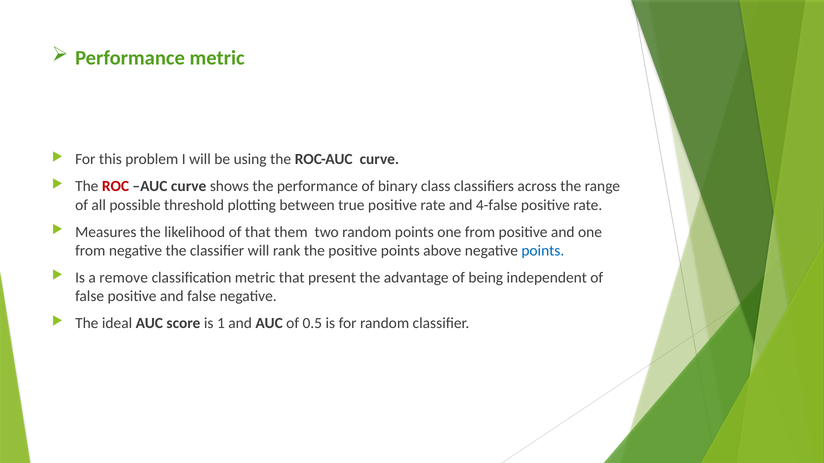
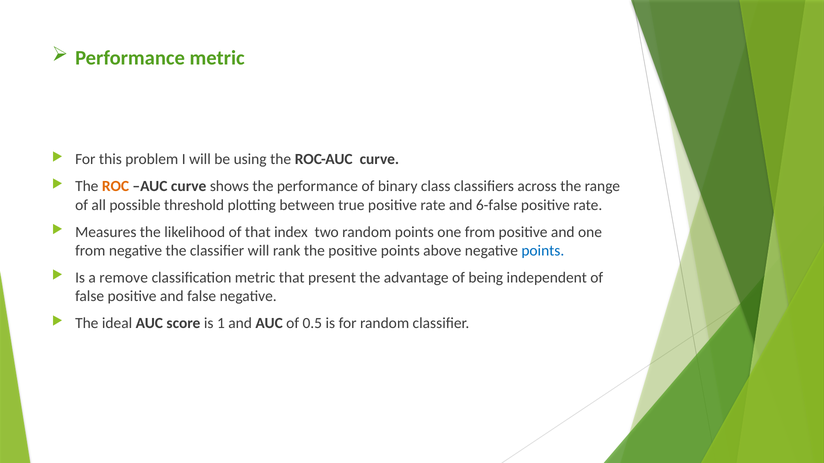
ROC colour: red -> orange
4-false: 4-false -> 6-false
them: them -> index
